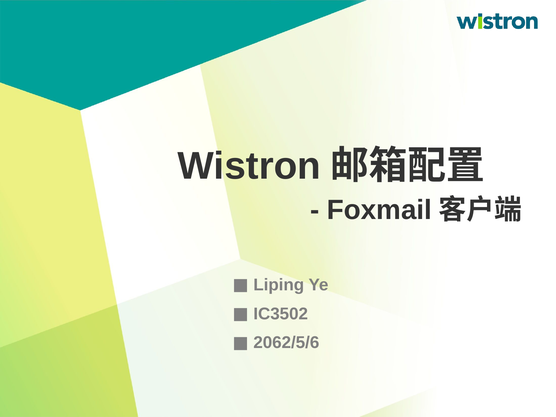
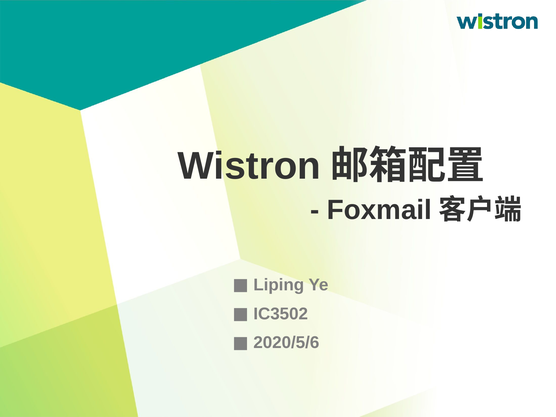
2062/5/6: 2062/5/6 -> 2020/5/6
